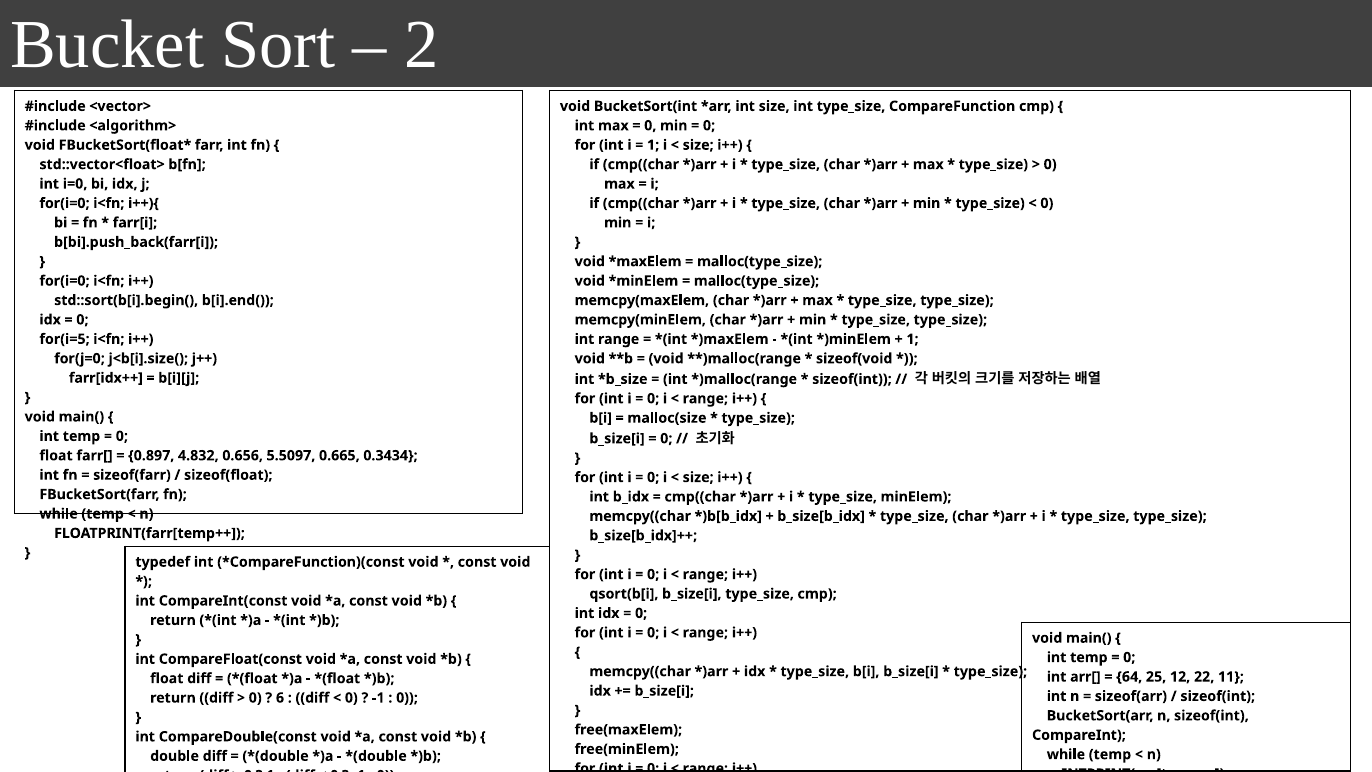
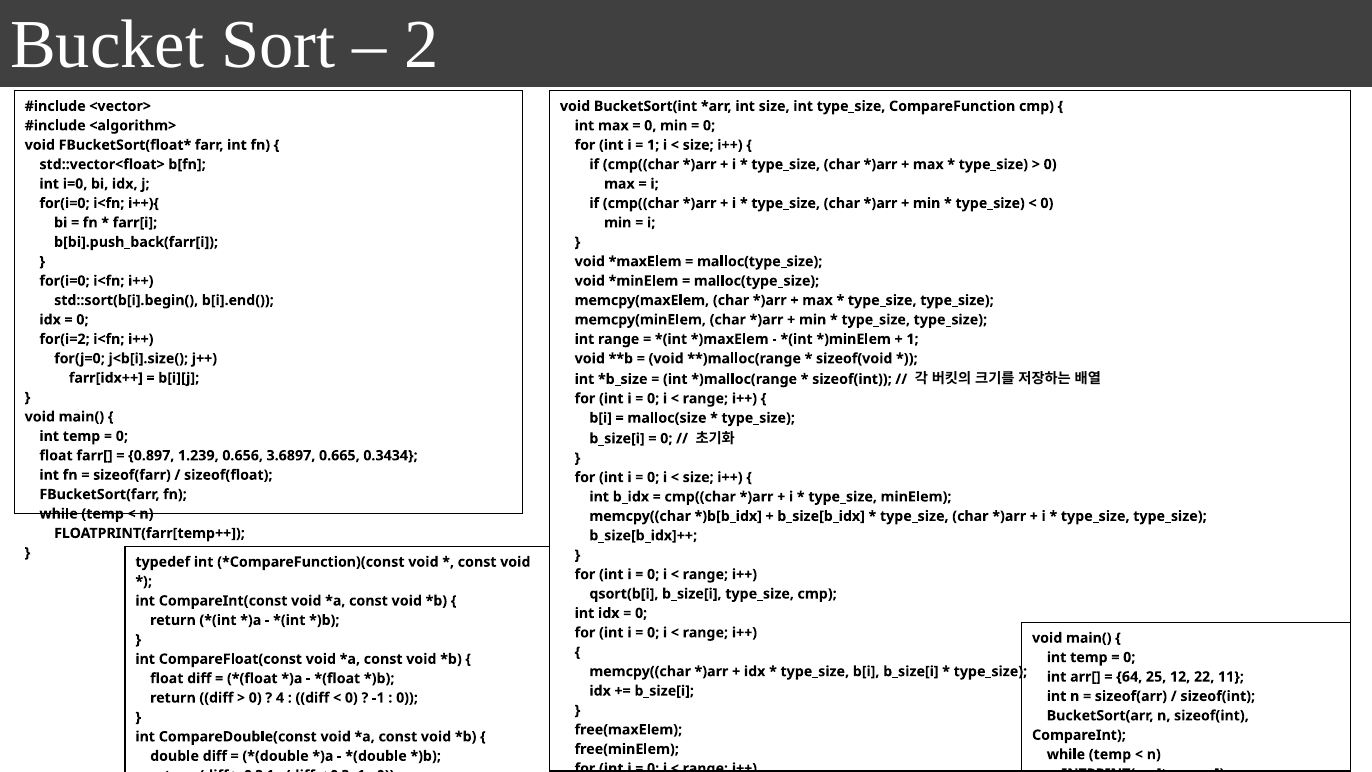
for(i=5: for(i=5 -> for(i=2
4.832: 4.832 -> 1.239
5.5097: 5.5097 -> 3.6897
6: 6 -> 4
